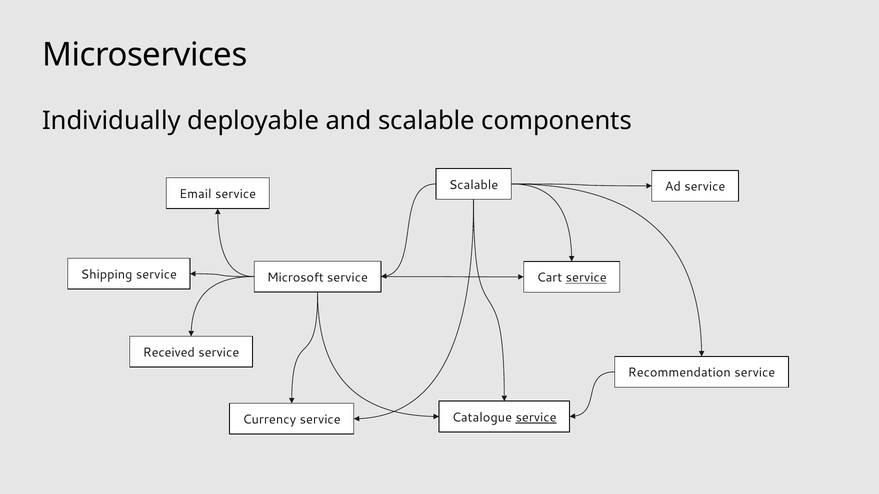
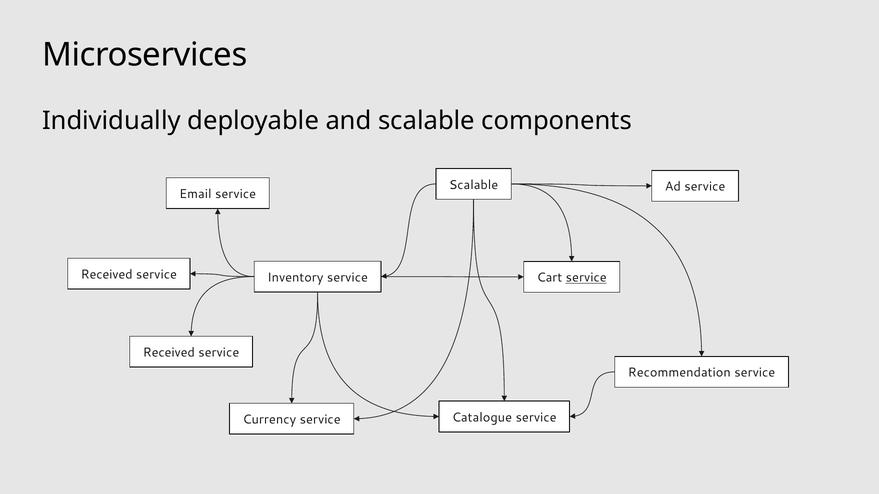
Shipping at (107, 275): Shipping -> Received
Microsoft: Microsoft -> Inventory
service at (536, 418) underline: present -> none
